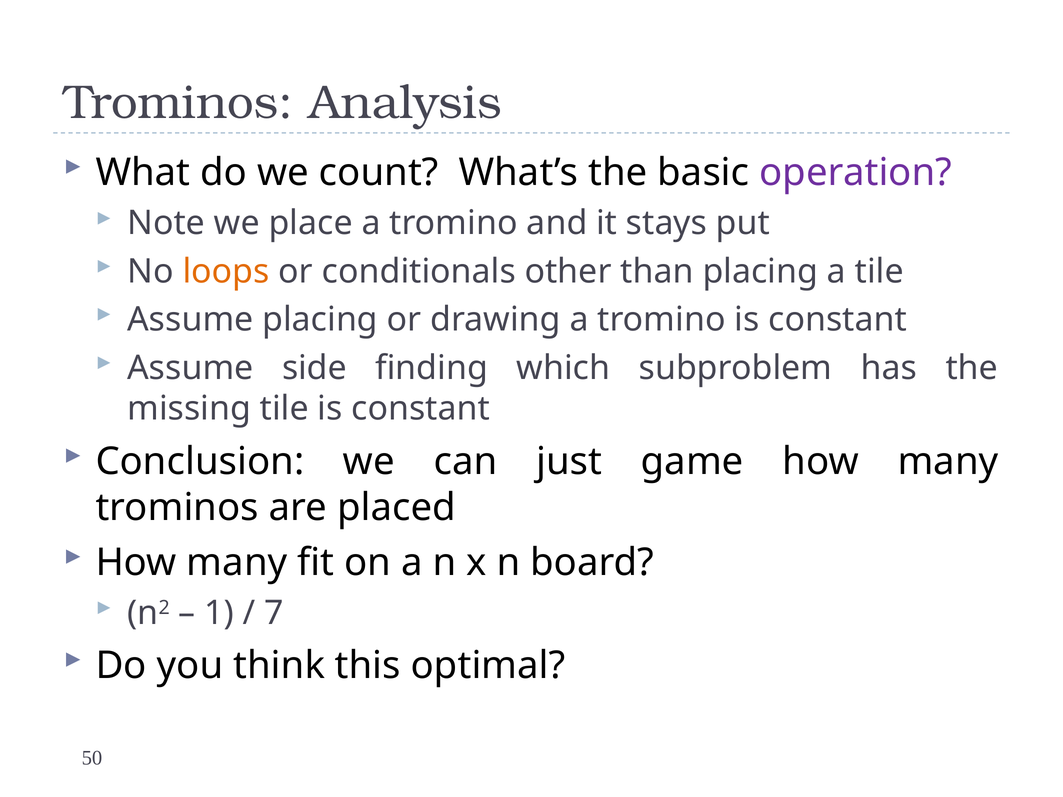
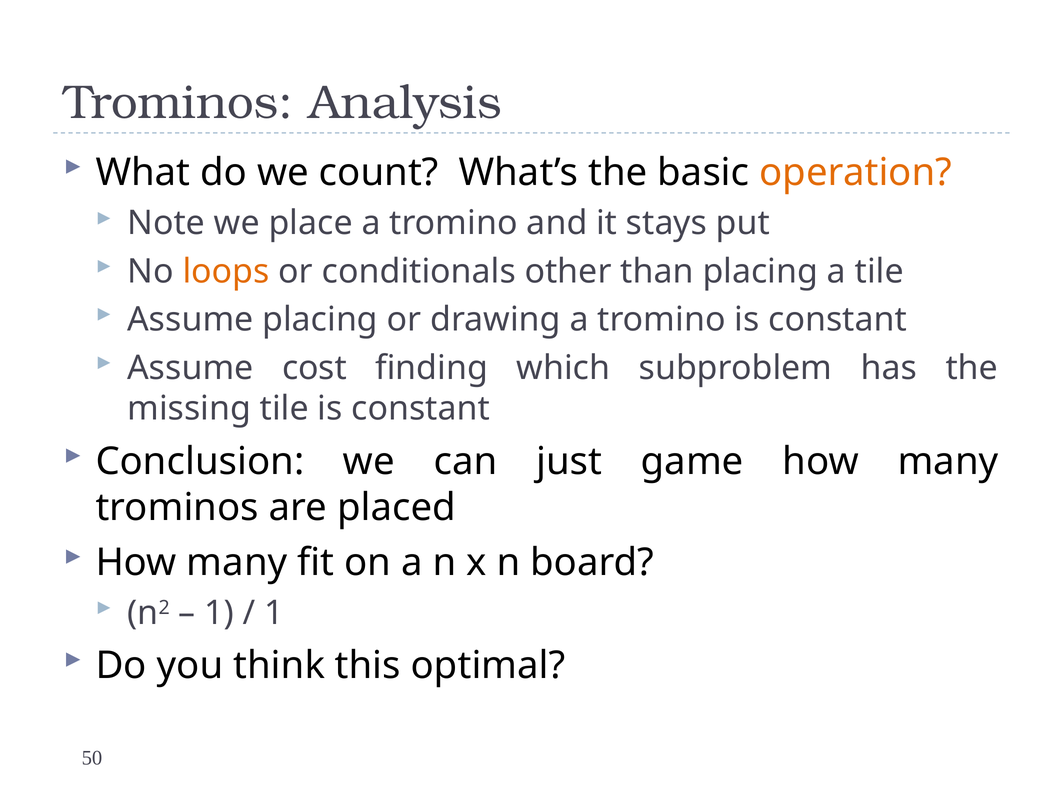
operation colour: purple -> orange
side: side -> cost
7 at (274, 613): 7 -> 1
